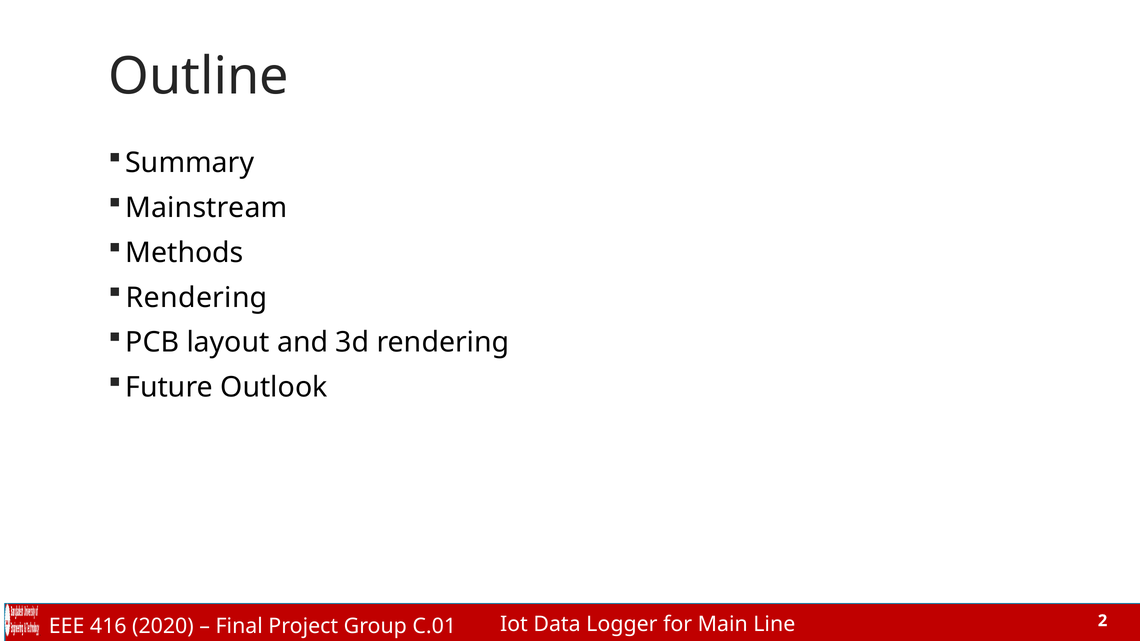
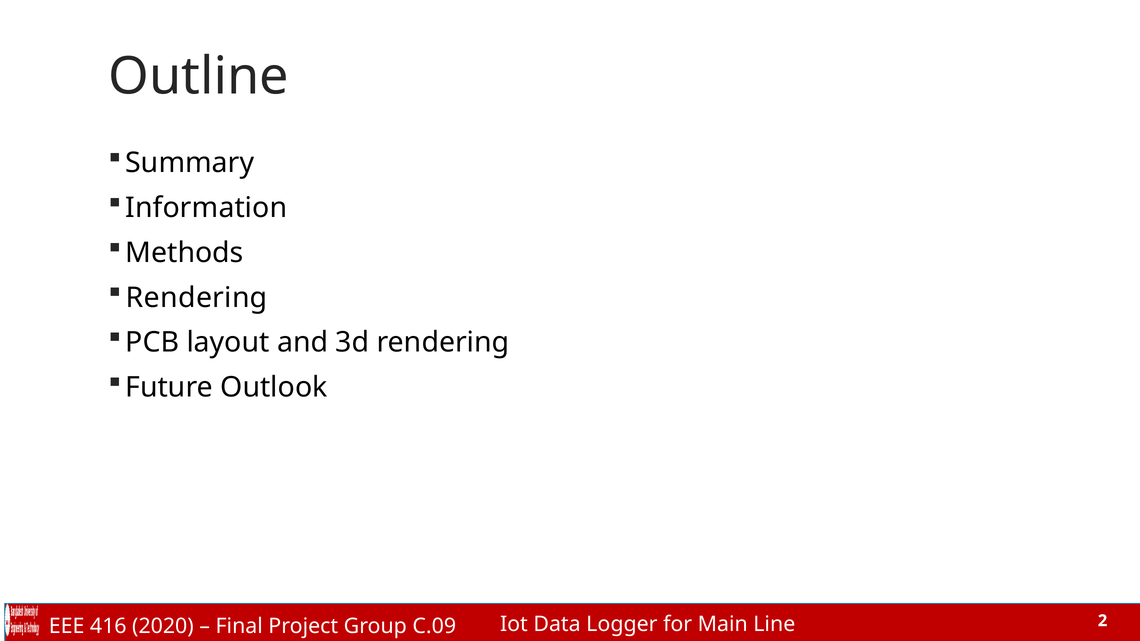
Mainstream: Mainstream -> Information
C.01: C.01 -> C.09
